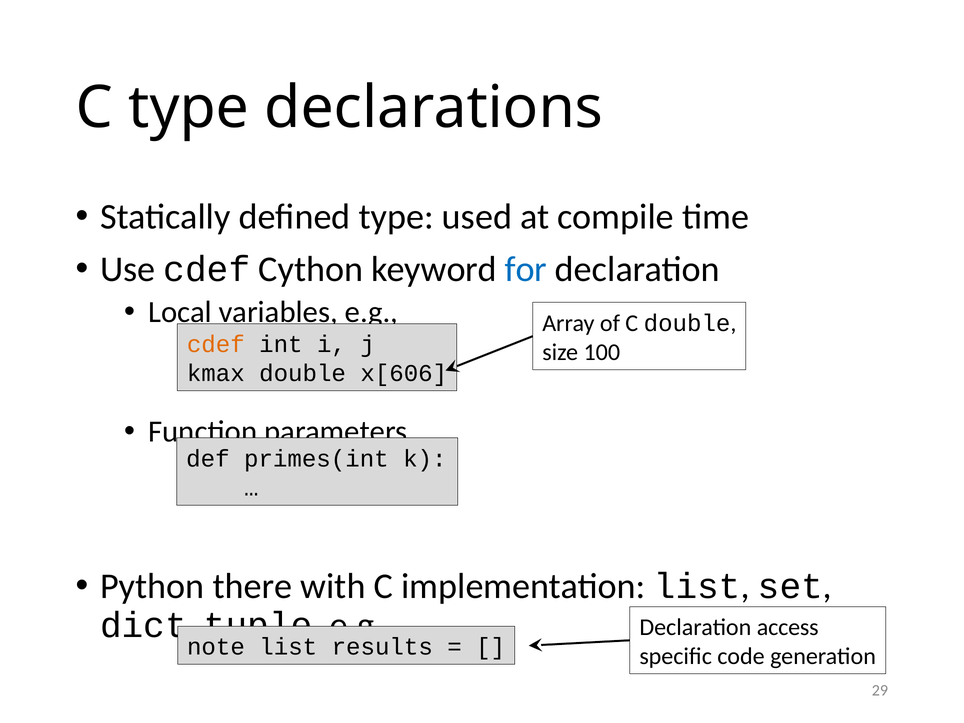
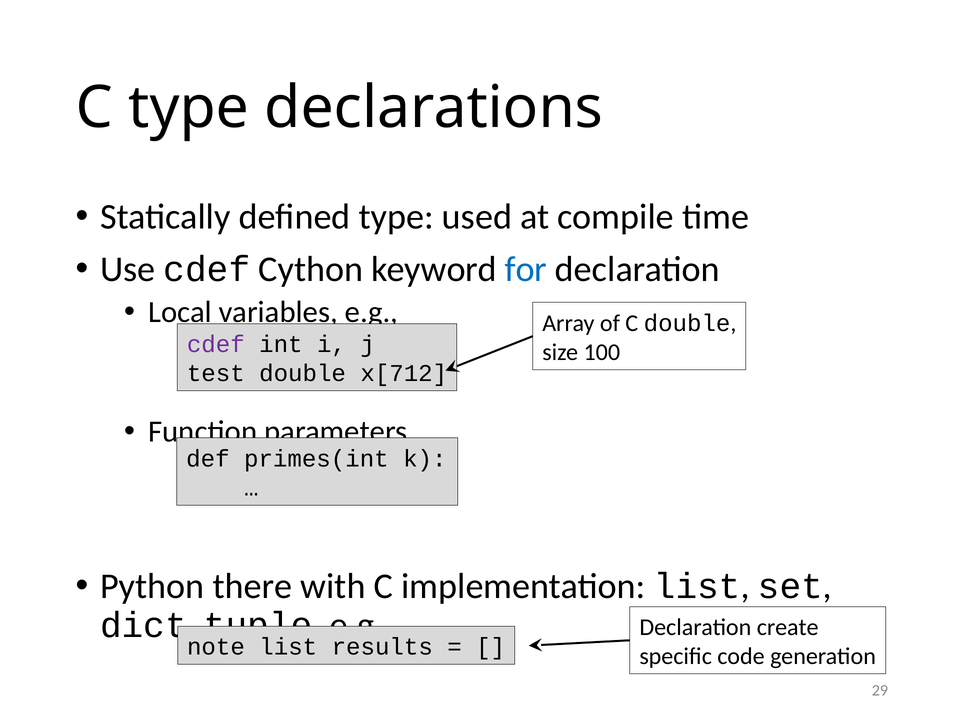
cdef at (216, 344) colour: orange -> purple
kmax: kmax -> test
x[606: x[606 -> x[712
access: access -> create
